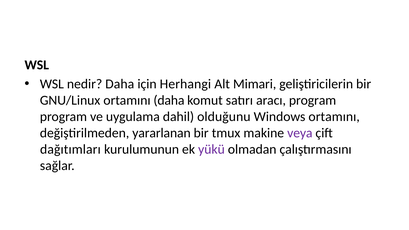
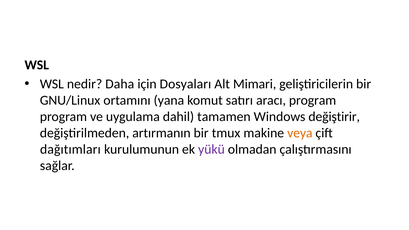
Herhangi: Herhangi -> Dosyaları
ortamını daha: daha -> yana
olduğunu: olduğunu -> tamamen
Windows ortamını: ortamını -> değiştirir
yararlanan: yararlanan -> artırmanın
veya colour: purple -> orange
